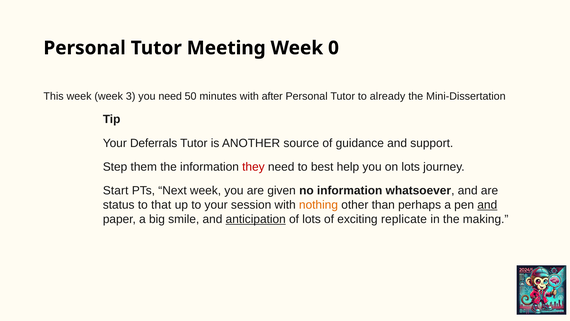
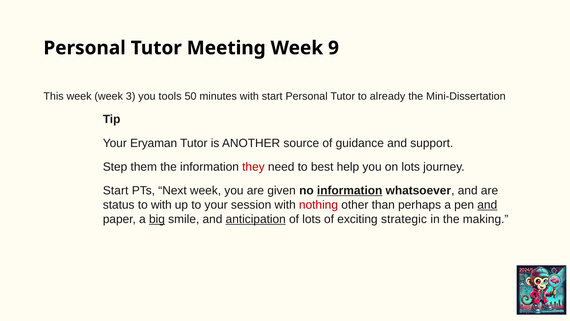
0: 0 -> 9
you need: need -> tools
with after: after -> start
Deferrals: Deferrals -> Eryaman
information at (350, 190) underline: none -> present
to that: that -> with
nothing colour: orange -> red
big underline: none -> present
replicate: replicate -> strategic
